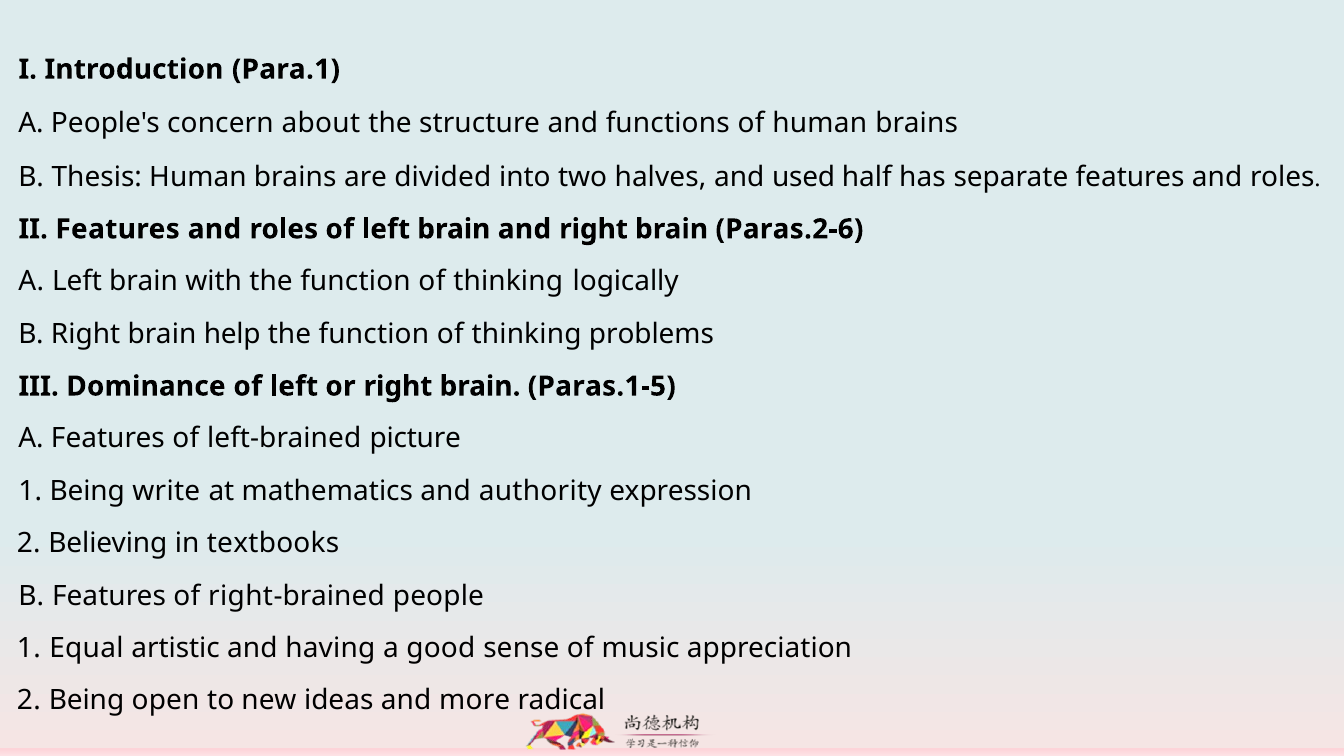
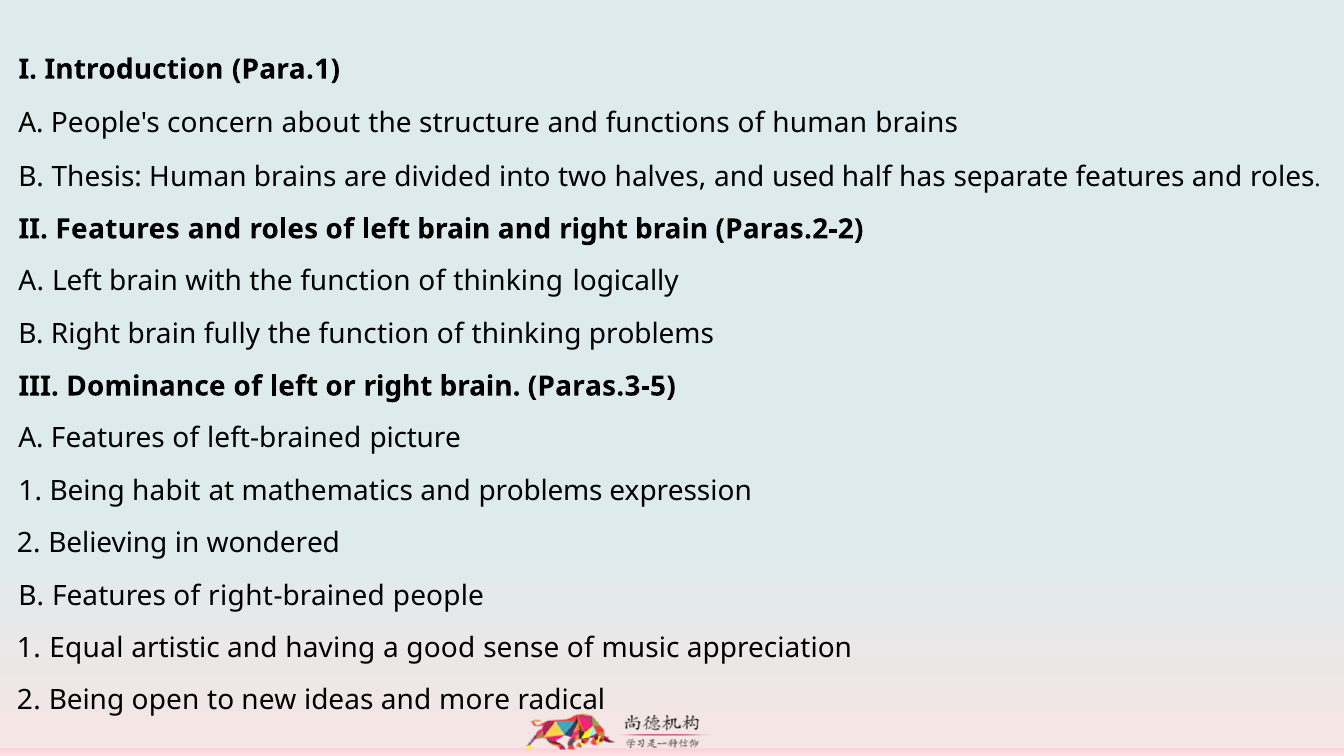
Paras.2-6: Paras.2-6 -> Paras.2-2
help: help -> fully
Paras.1-5: Paras.1-5 -> Paras.3-5
write: write -> habit
and authority: authority -> problems
textbooks: textbooks -> wondered
